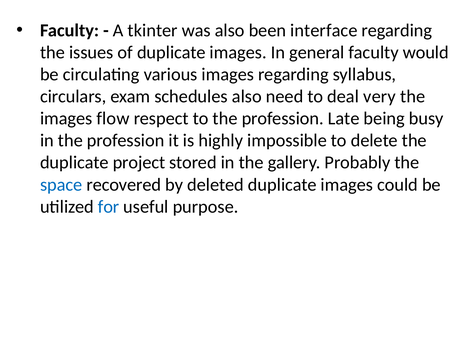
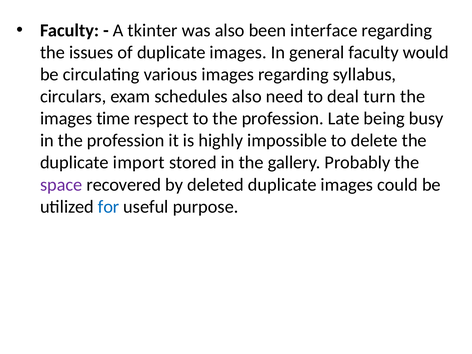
very: very -> turn
flow: flow -> time
project: project -> import
space colour: blue -> purple
